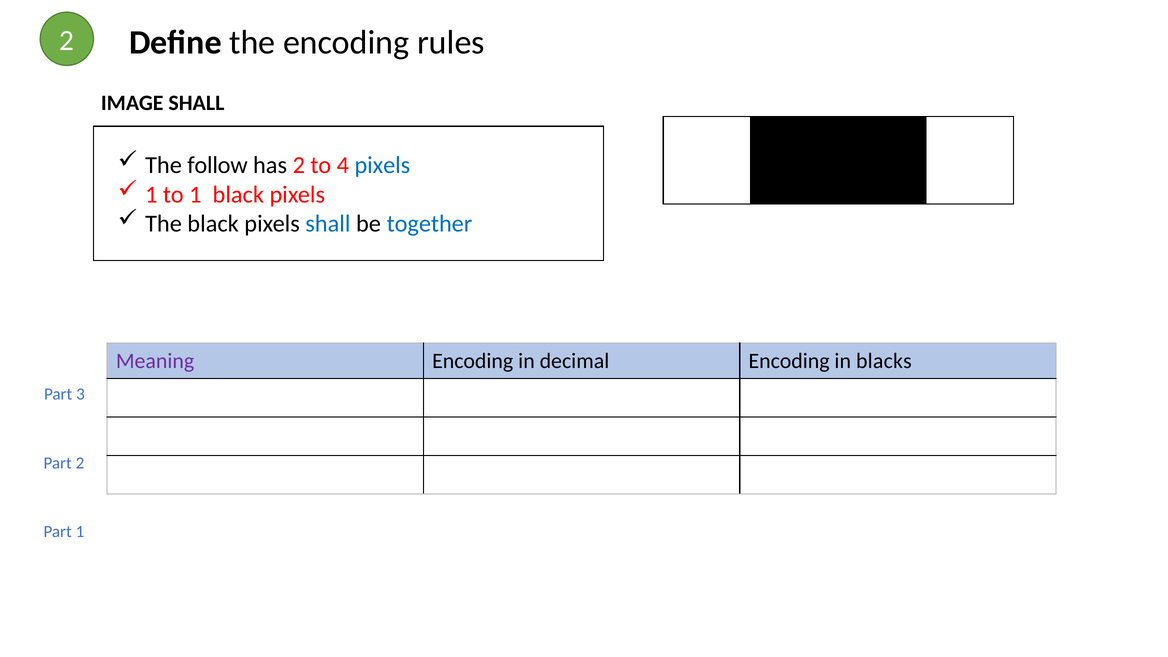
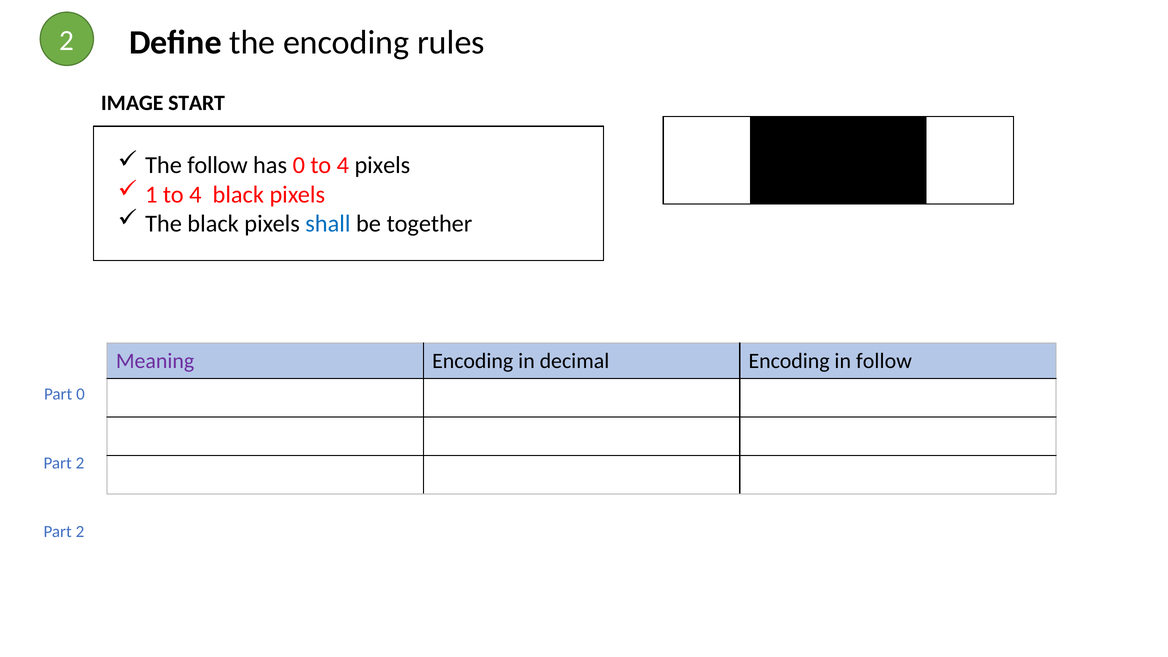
IMAGE SHALL: SHALL -> START
has 2: 2 -> 0
pixels at (382, 165) colour: blue -> black
1 to 1: 1 -> 4
together colour: blue -> black
in blacks: blacks -> follow
Part 3: 3 -> 0
1 at (80, 532): 1 -> 2
